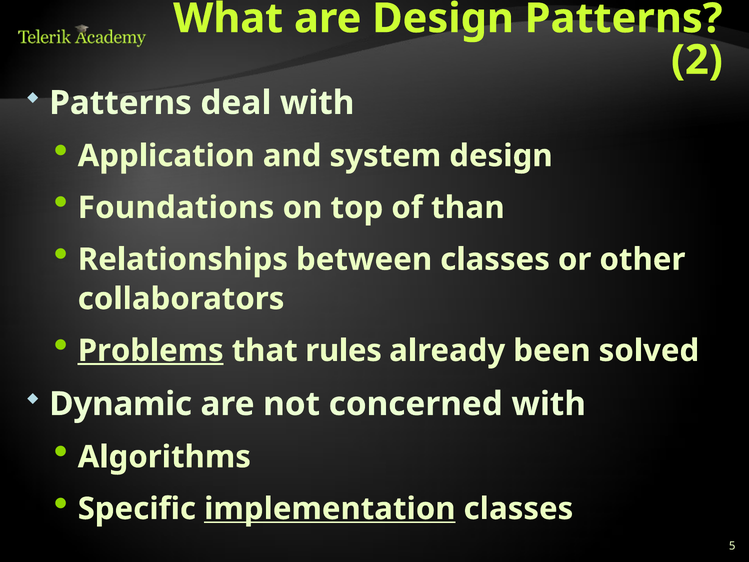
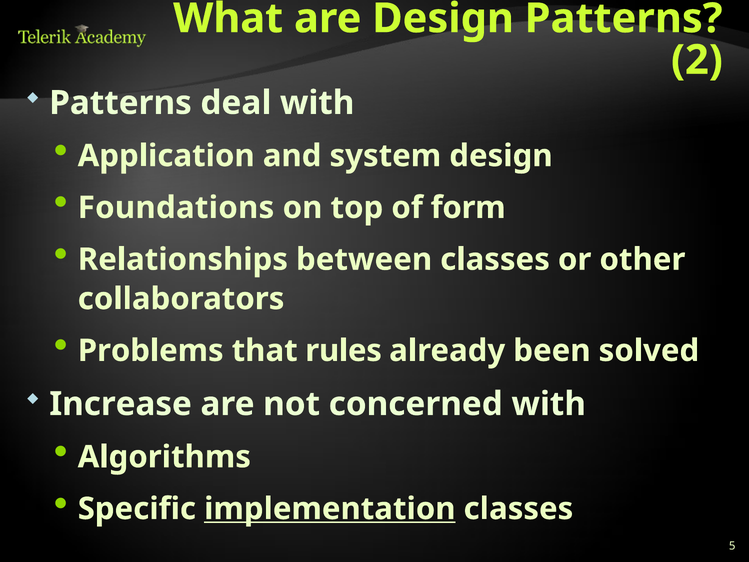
than: than -> form
Problems underline: present -> none
Dynamic: Dynamic -> Increase
